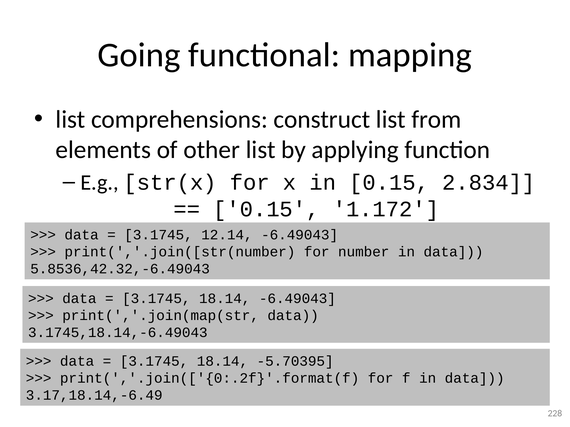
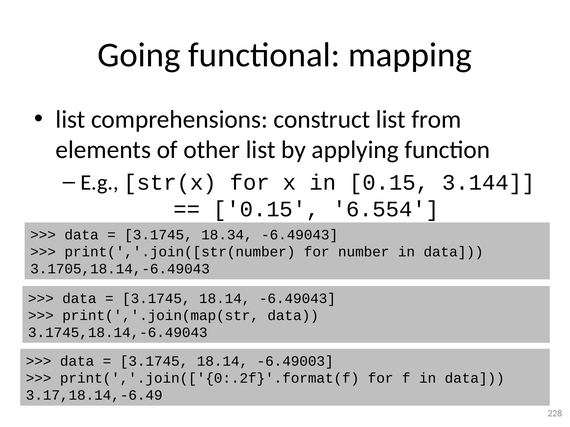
2.834: 2.834 -> 3.144
1.172: 1.172 -> 6.554
12.14: 12.14 -> 18.34
5.8536,42.32,-6.49043: 5.8536,42.32,-6.49043 -> 3.1705,18.14,-6.49043
-5.70395: -5.70395 -> -6.49003
